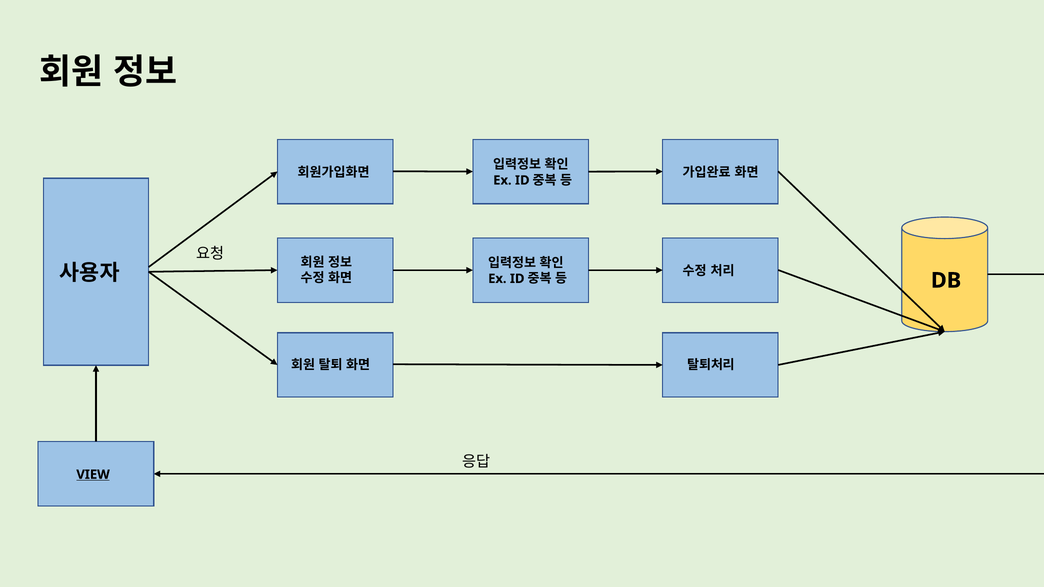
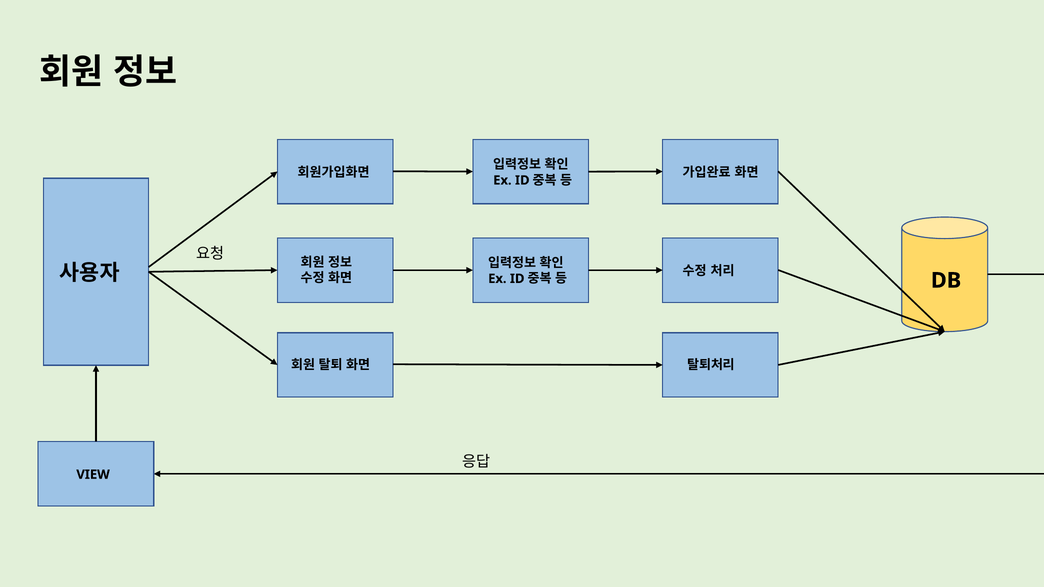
VIEW underline: present -> none
